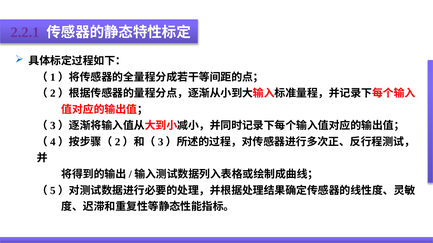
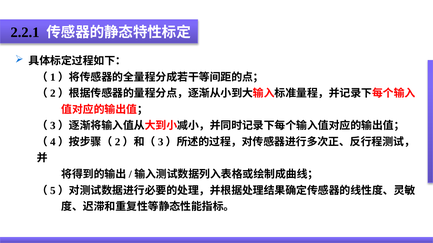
2.2.1 colour: purple -> black
